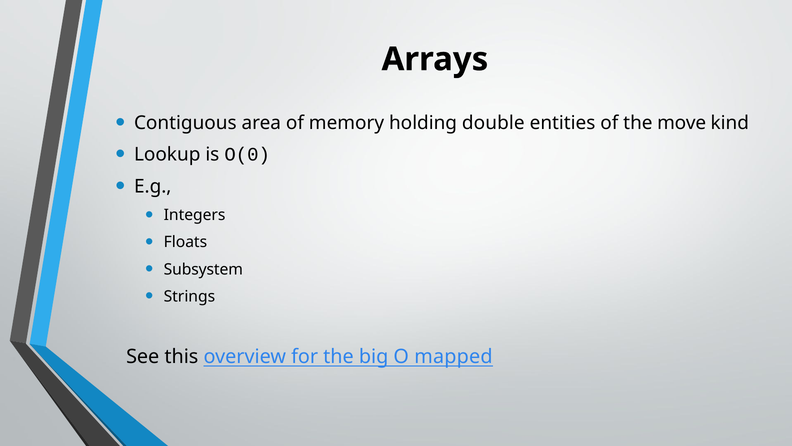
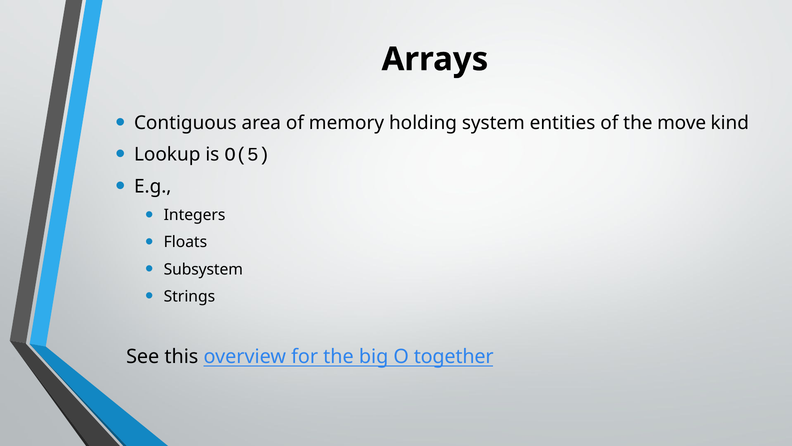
double: double -> system
O(0: O(0 -> O(5
mapped: mapped -> together
